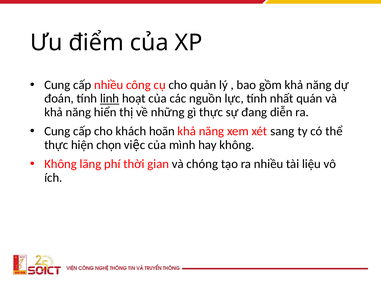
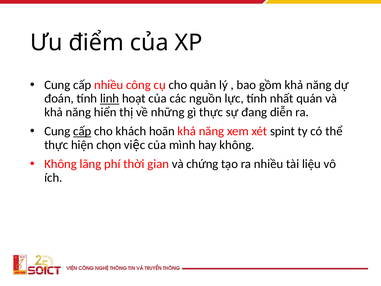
cấp at (82, 131) underline: none -> present
sang: sang -> spint
chóng: chóng -> chứng
